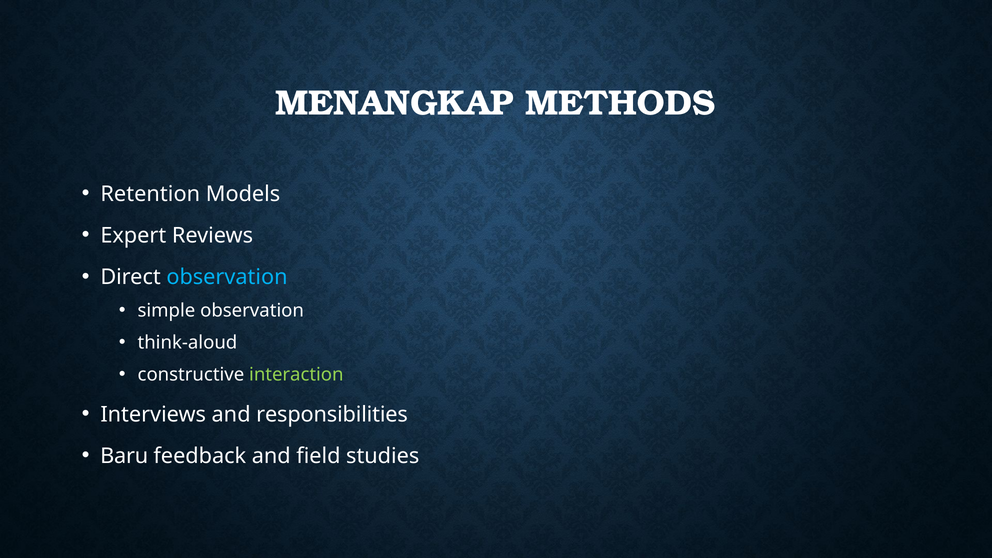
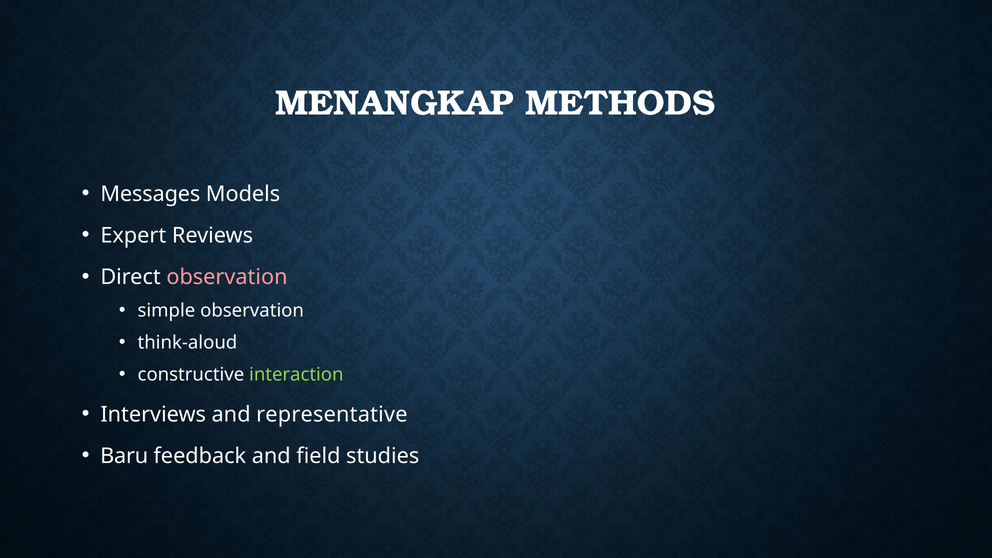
Retention: Retention -> Messages
observation at (227, 277) colour: light blue -> pink
responsibilities: responsibilities -> representative
